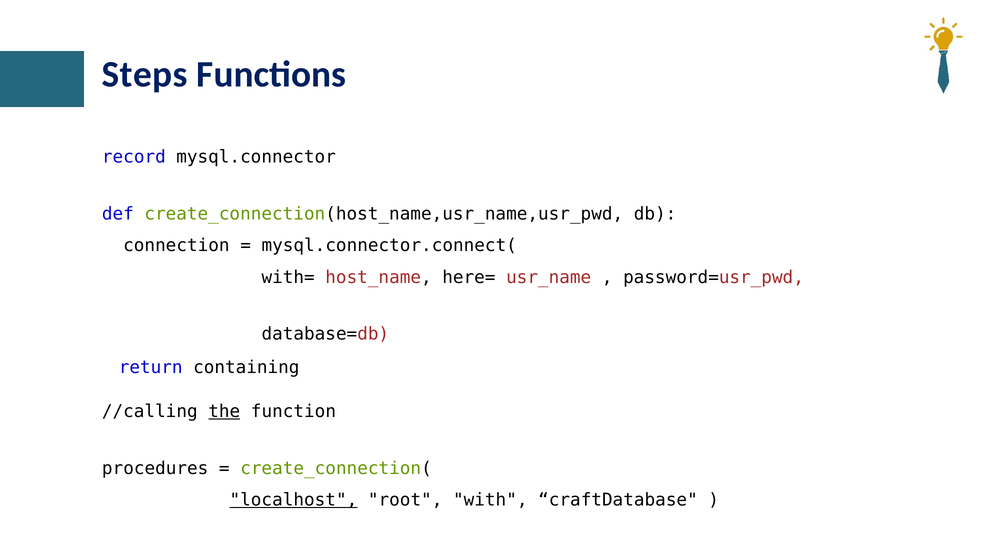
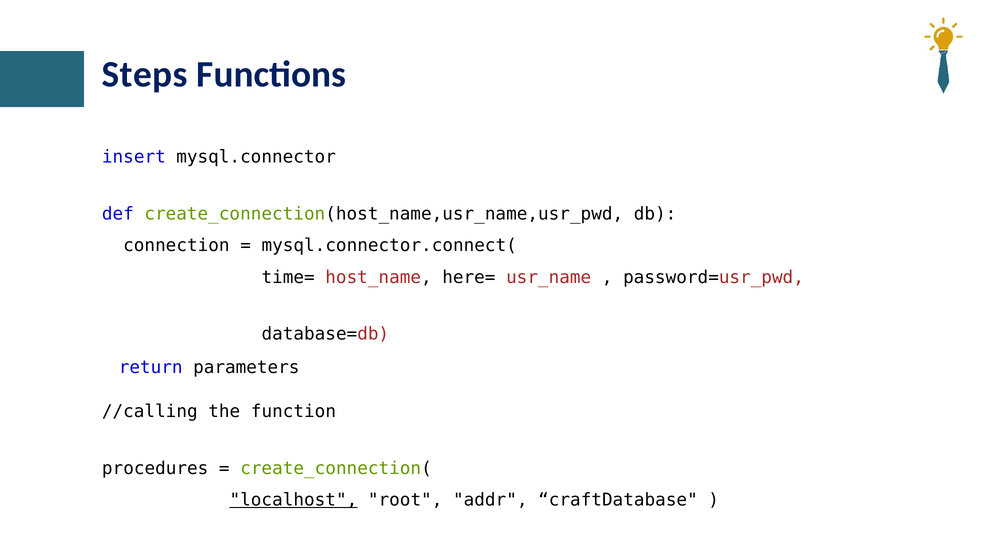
record: record -> insert
with=: with= -> time=
containing: containing -> parameters
the underline: present -> none
with: with -> addr
